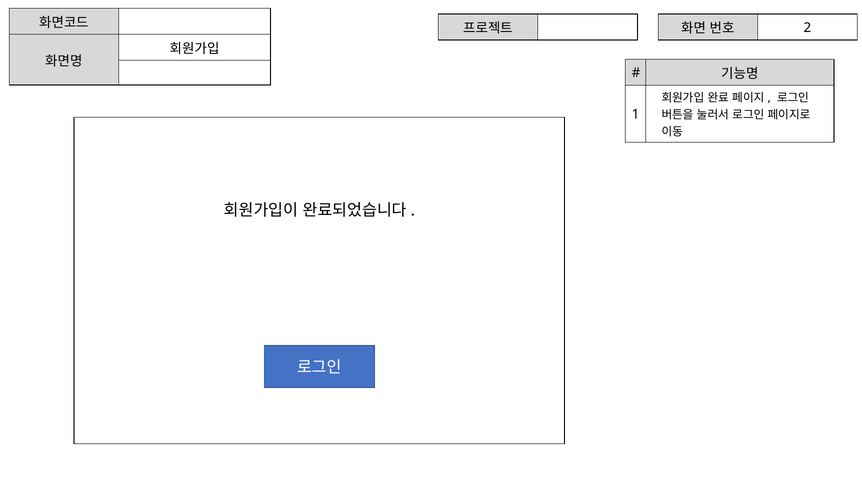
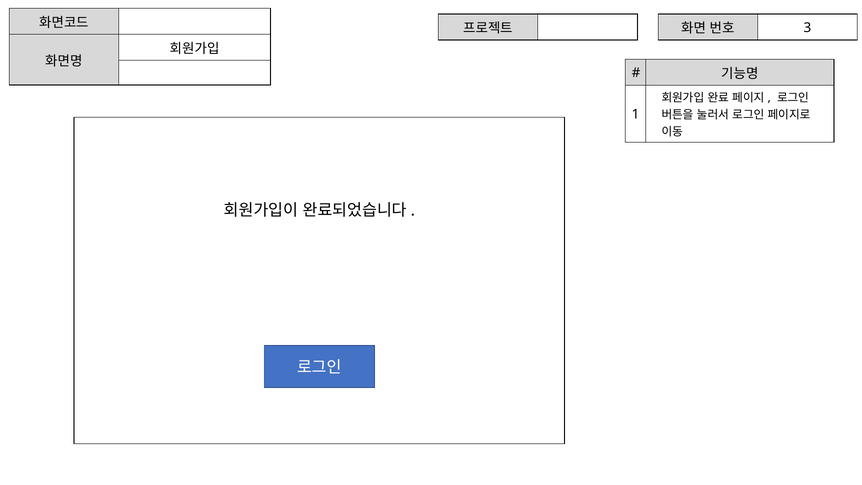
2: 2 -> 3
